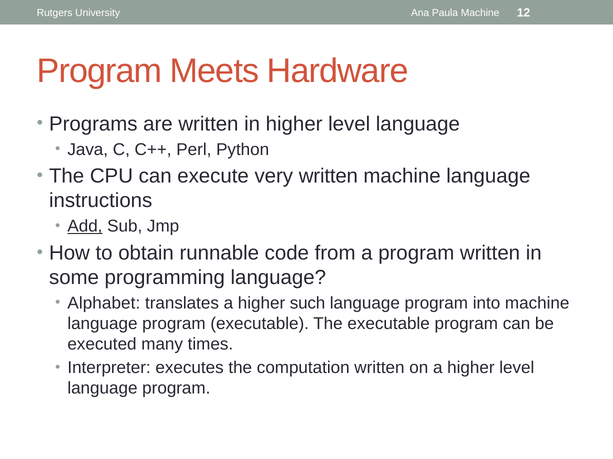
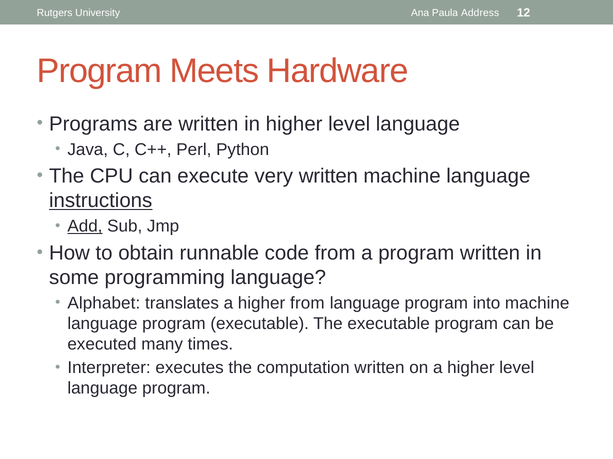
Paula Machine: Machine -> Address
instructions underline: none -> present
higher such: such -> from
